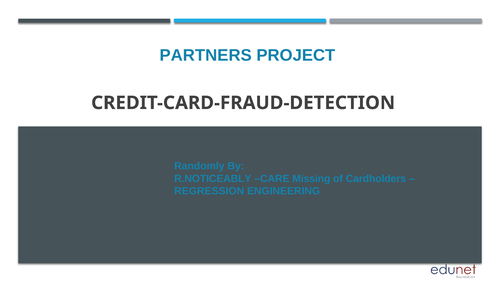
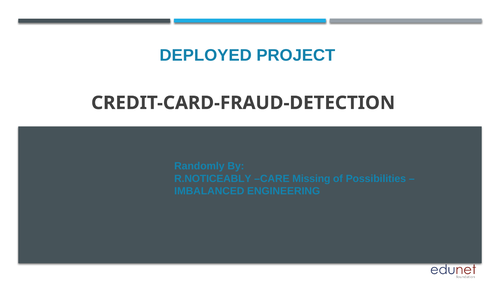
PARTNERS: PARTNERS -> DEPLOYED
Cardholders: Cardholders -> Possibilities
REGRESSION: REGRESSION -> IMBALANCED
